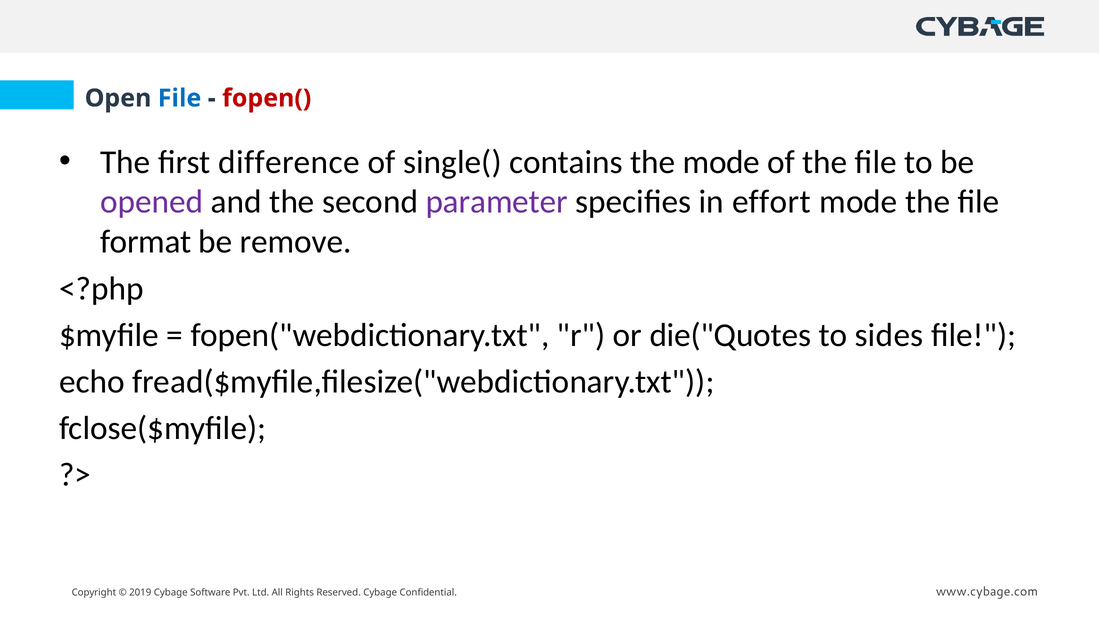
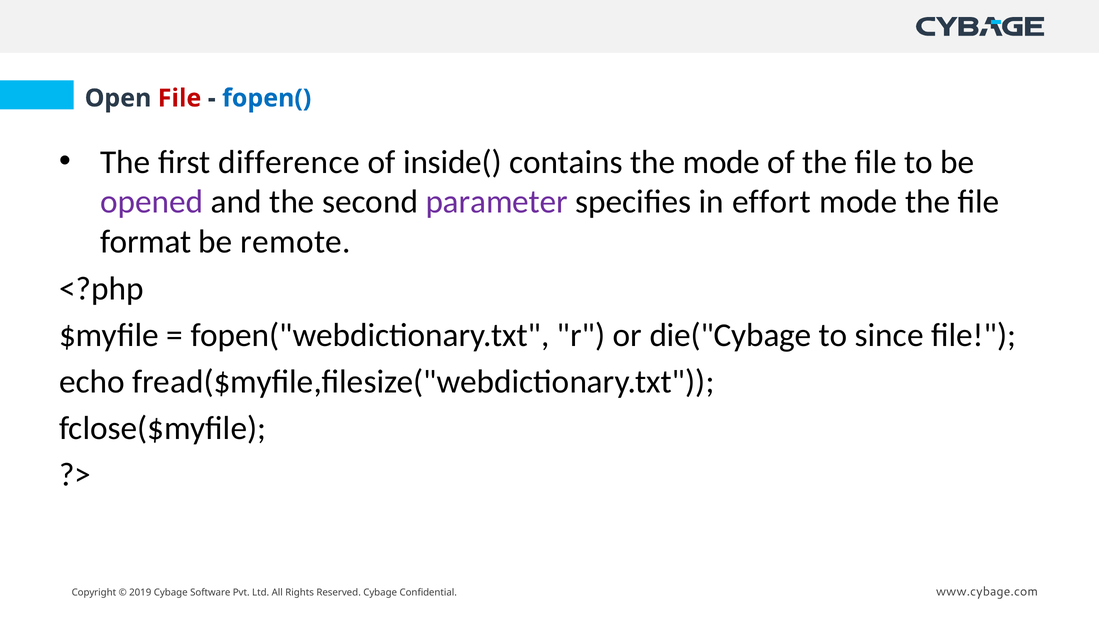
File at (180, 98) colour: blue -> red
fopen( colour: red -> blue
single(: single( -> inside(
remove: remove -> remote
die("Quotes: die("Quotes -> die("Cybage
sides: sides -> since
